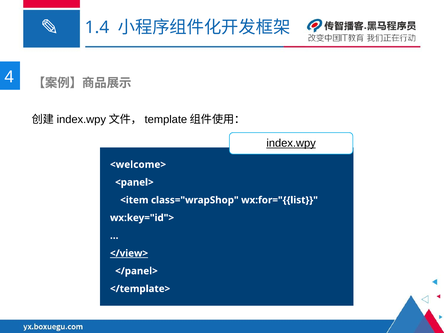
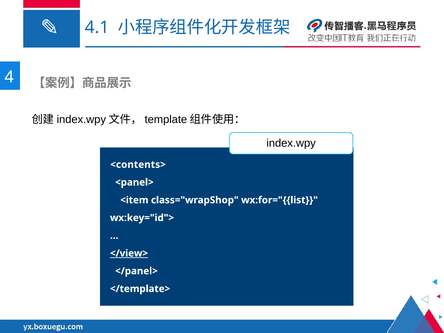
1.4: 1.4 -> 4.1
index.wpy underline: present -> none
<welcome>: <welcome> -> <contents>
